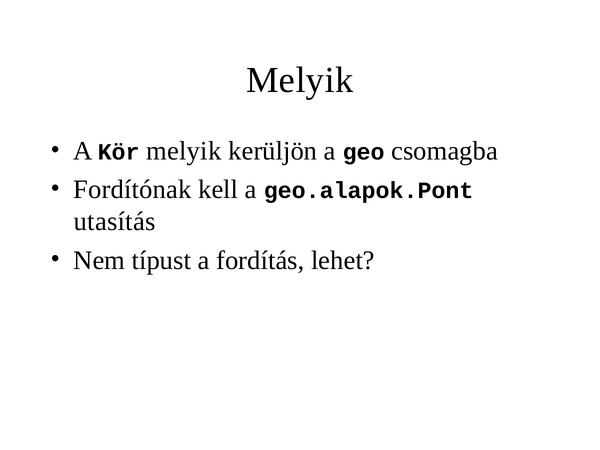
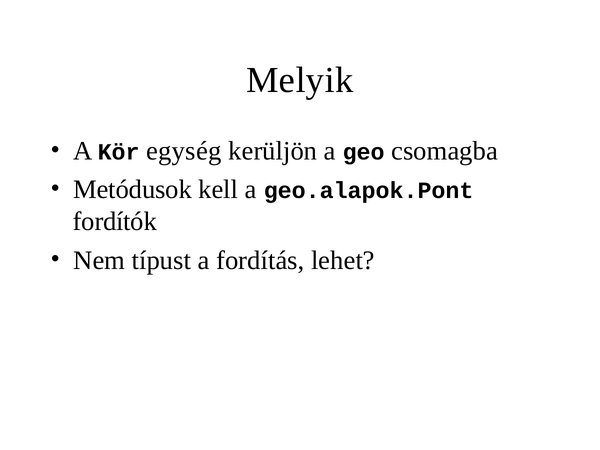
Kör melyik: melyik -> egység
Fordítónak: Fordítónak -> Metódusok
utasítás: utasítás -> fordítók
